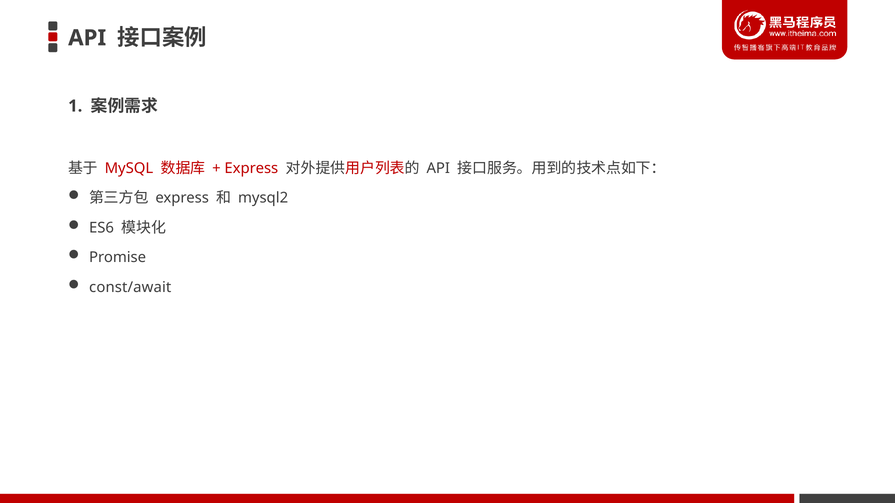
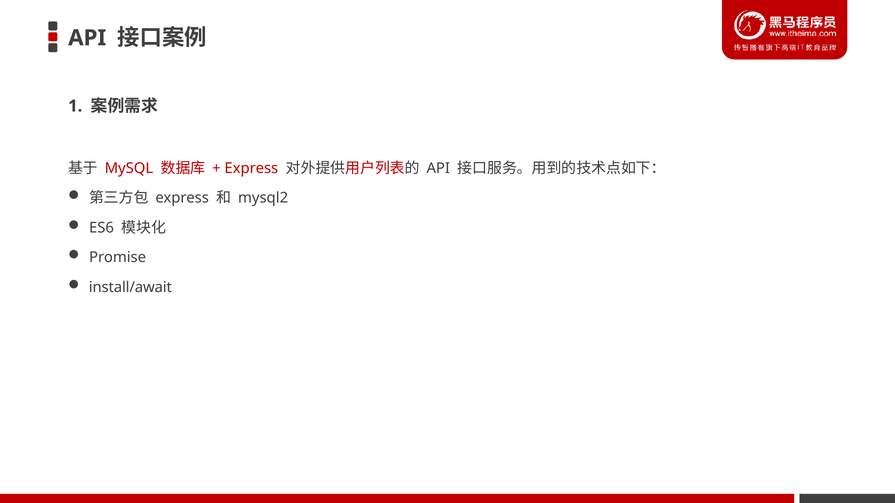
const/await: const/await -> install/await
